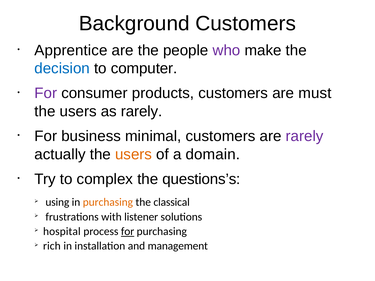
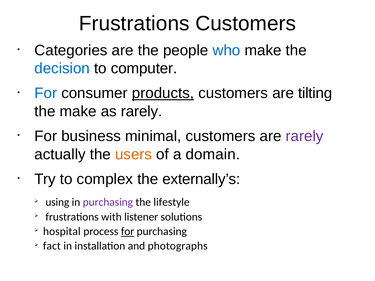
Background at (134, 24): Background -> Frustrations
Apprentice: Apprentice -> Categories
who colour: purple -> blue
For at (46, 93) colour: purple -> blue
products underline: none -> present
must: must -> tilting
users at (78, 111): users -> make
questions’s: questions’s -> externally’s
purchasing at (108, 202) colour: orange -> purple
classical: classical -> lifestyle
rich: rich -> fact
management: management -> photographs
